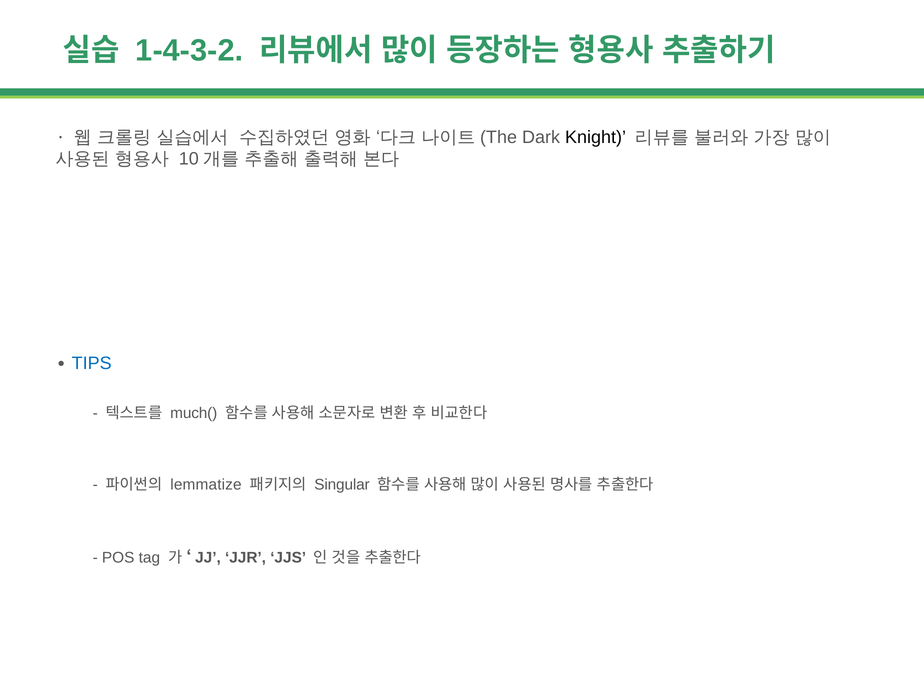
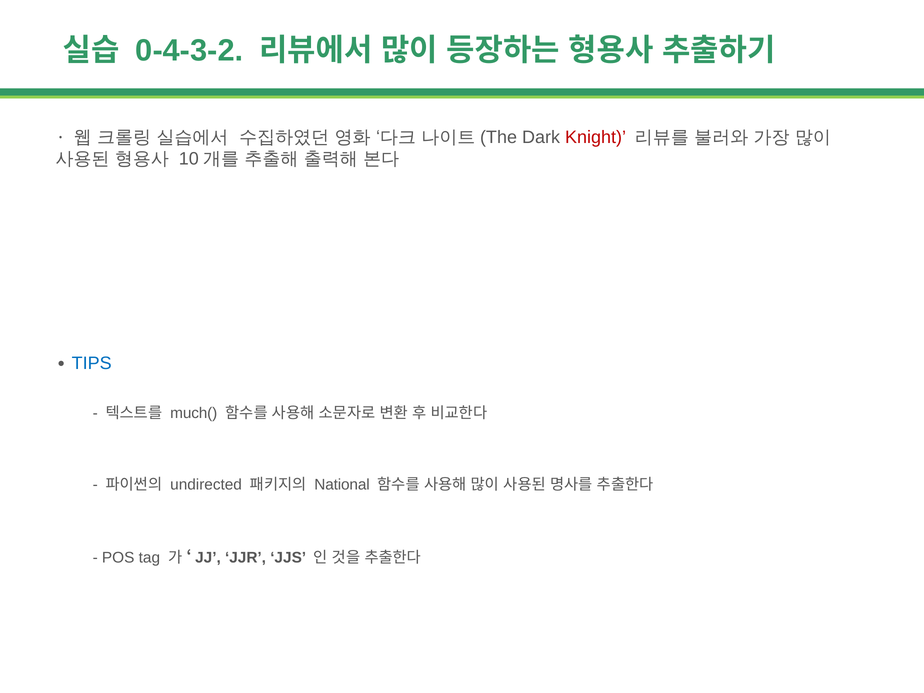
1-4-3-2: 1-4-3-2 -> 0-4-3-2
Knight colour: black -> red
lemmatize: lemmatize -> undirected
Singular: Singular -> National
